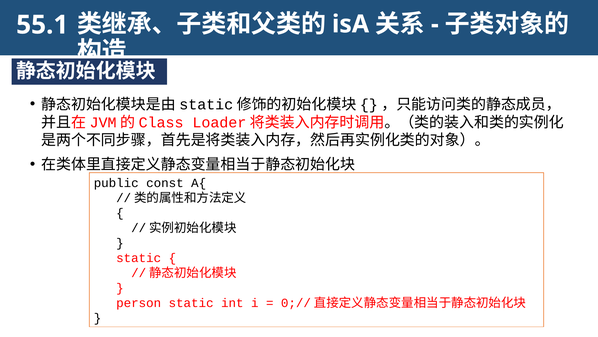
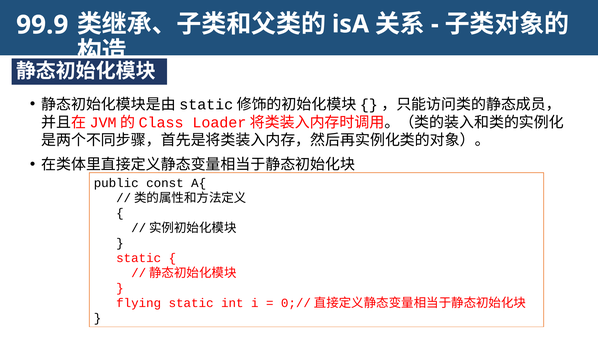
55.1: 55.1 -> 99.9
person: person -> flying
